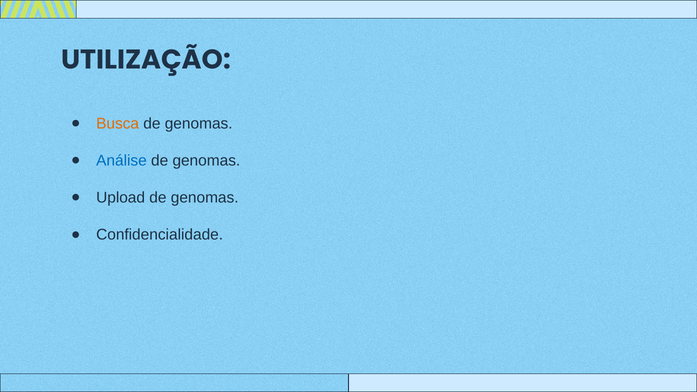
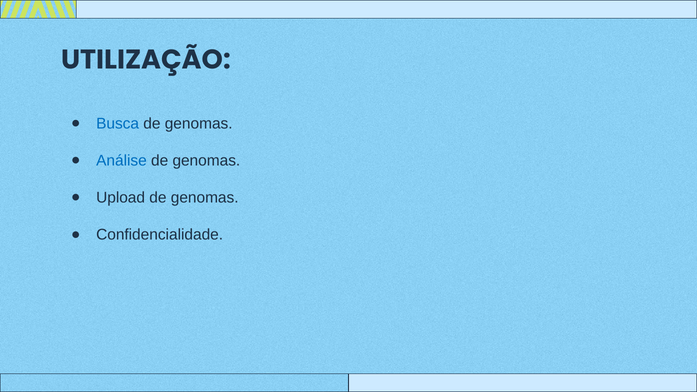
Busca colour: orange -> blue
